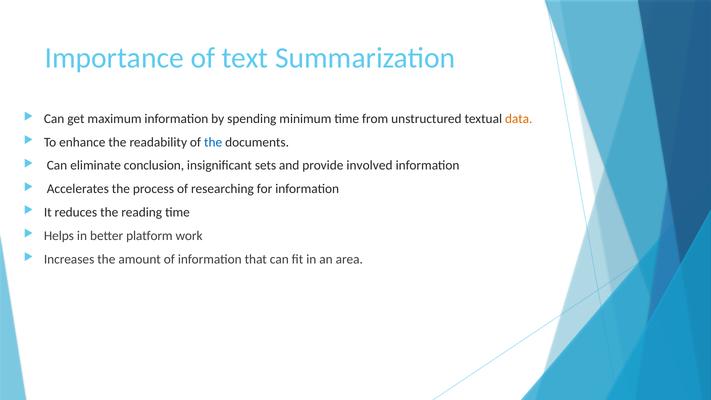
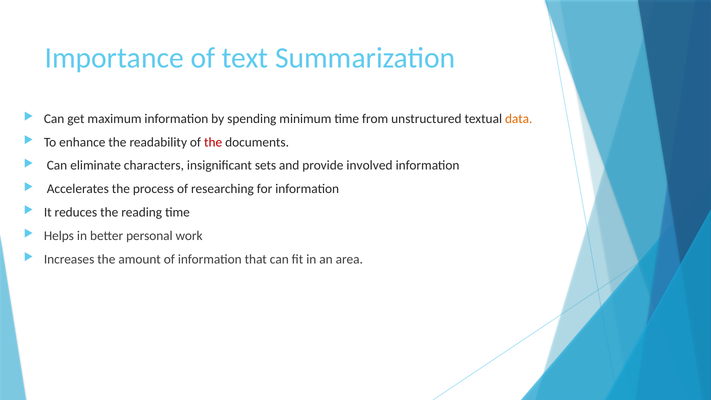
the at (213, 142) colour: blue -> red
conclusion: conclusion -> characters
platform: platform -> personal
